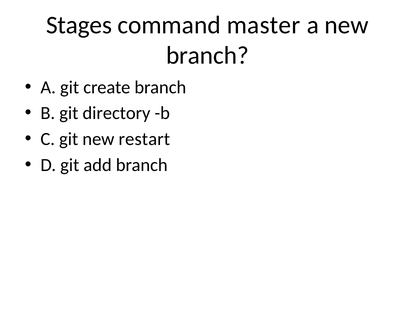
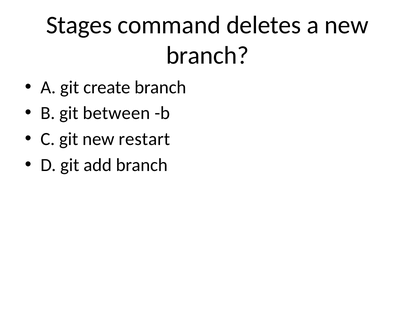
master: master -> deletes
directory: directory -> between
